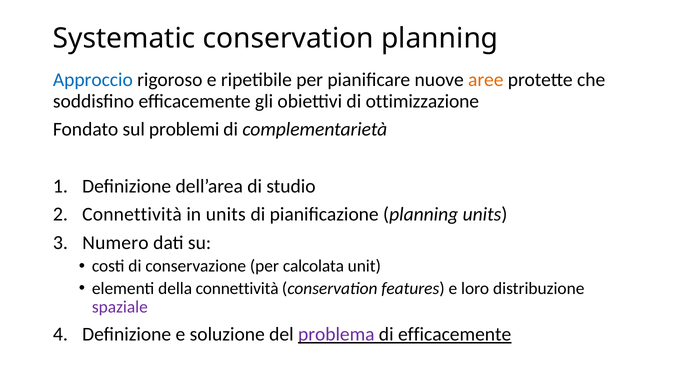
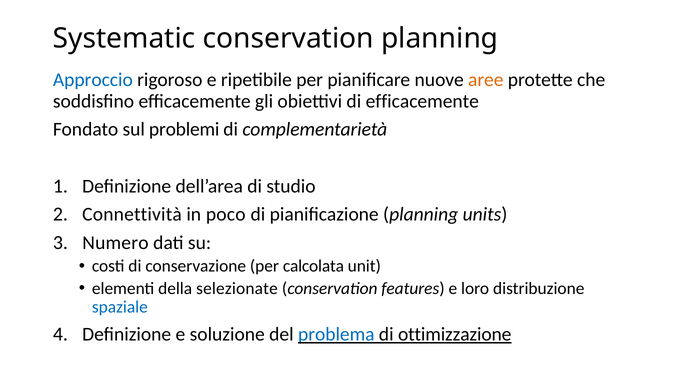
di ottimizzazione: ottimizzazione -> efficacemente
in units: units -> poco
della connettività: connettività -> selezionate
spaziale colour: purple -> blue
problema colour: purple -> blue
di efficacemente: efficacemente -> ottimizzazione
